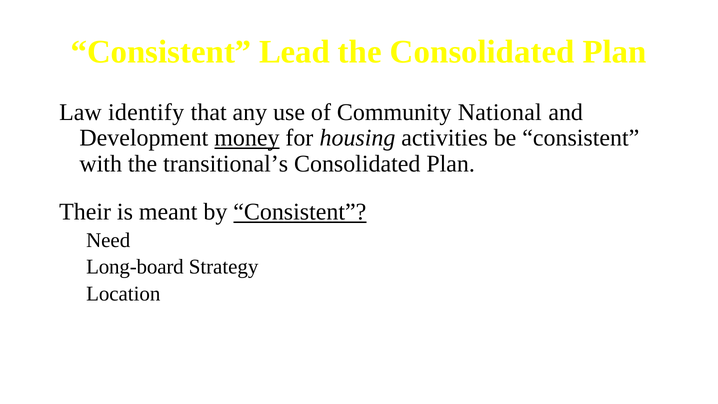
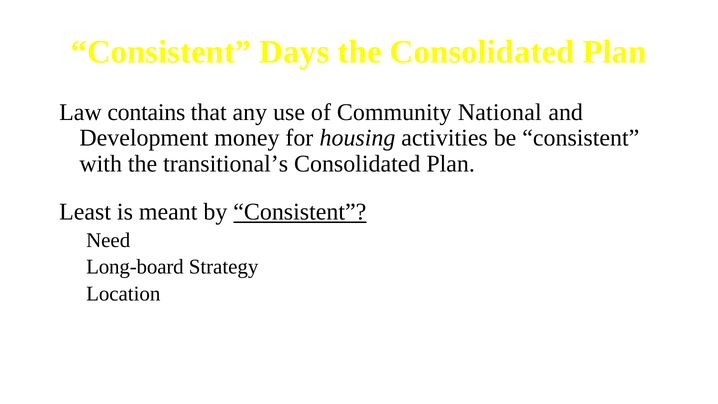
Lead: Lead -> Days
identify: identify -> contains
money underline: present -> none
Their: Their -> Least
